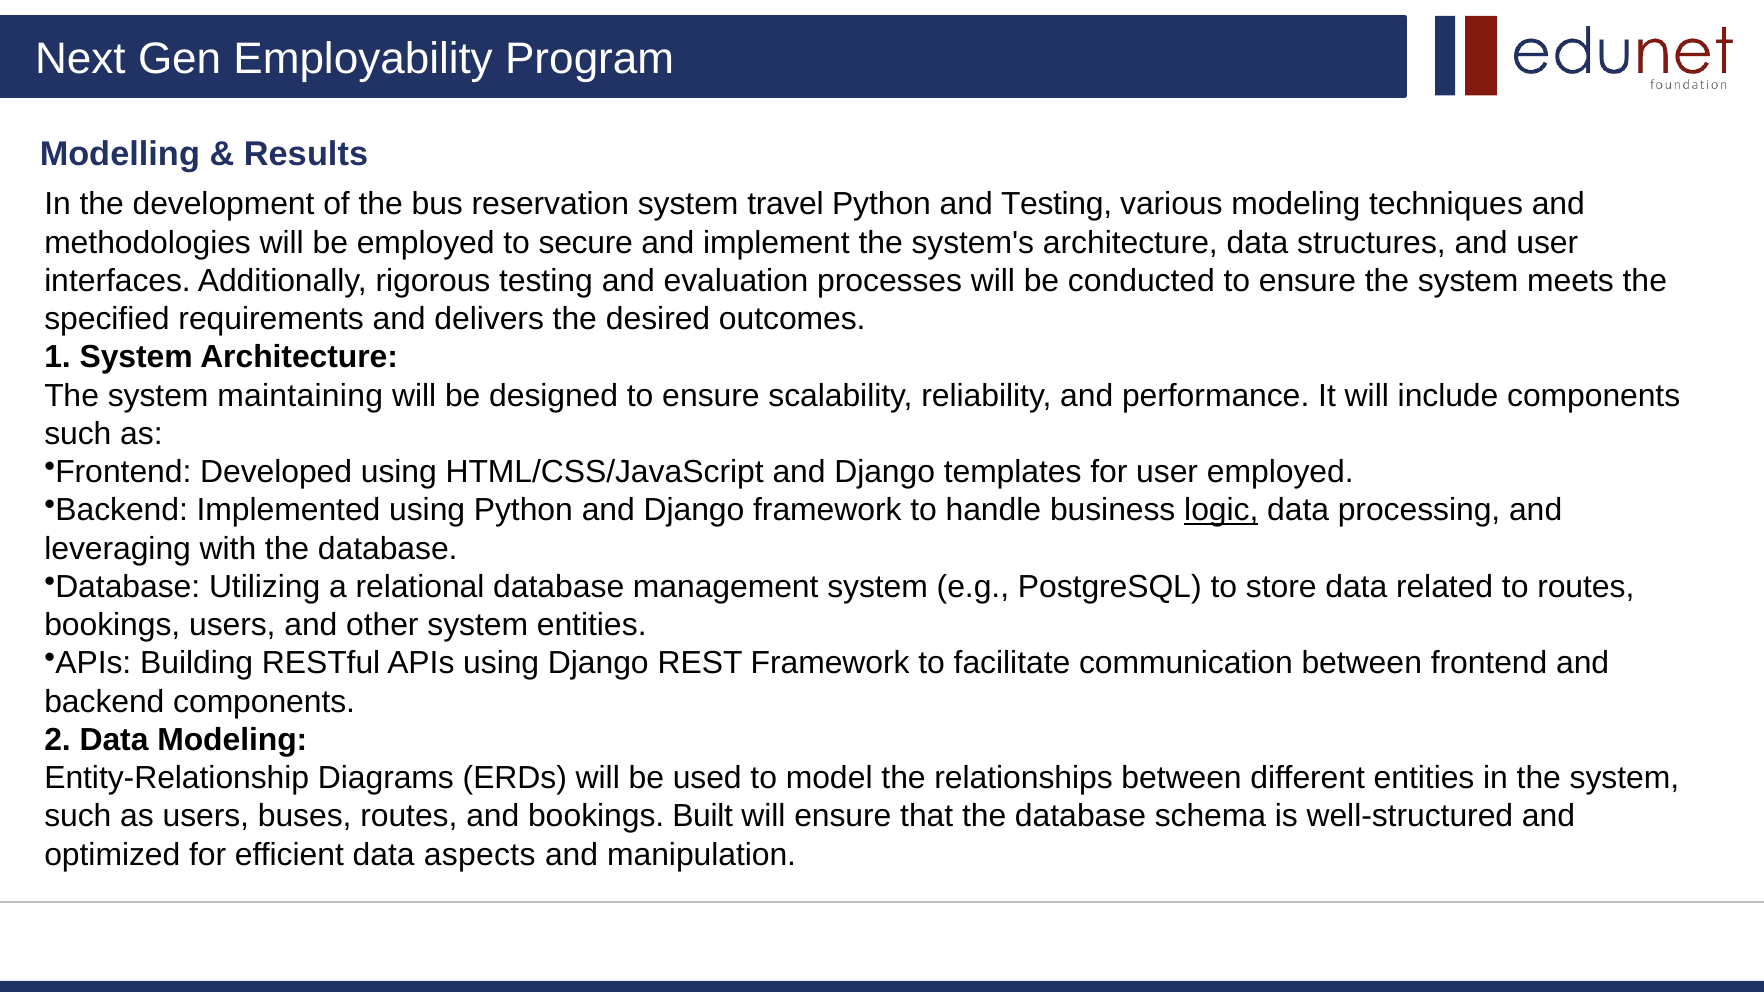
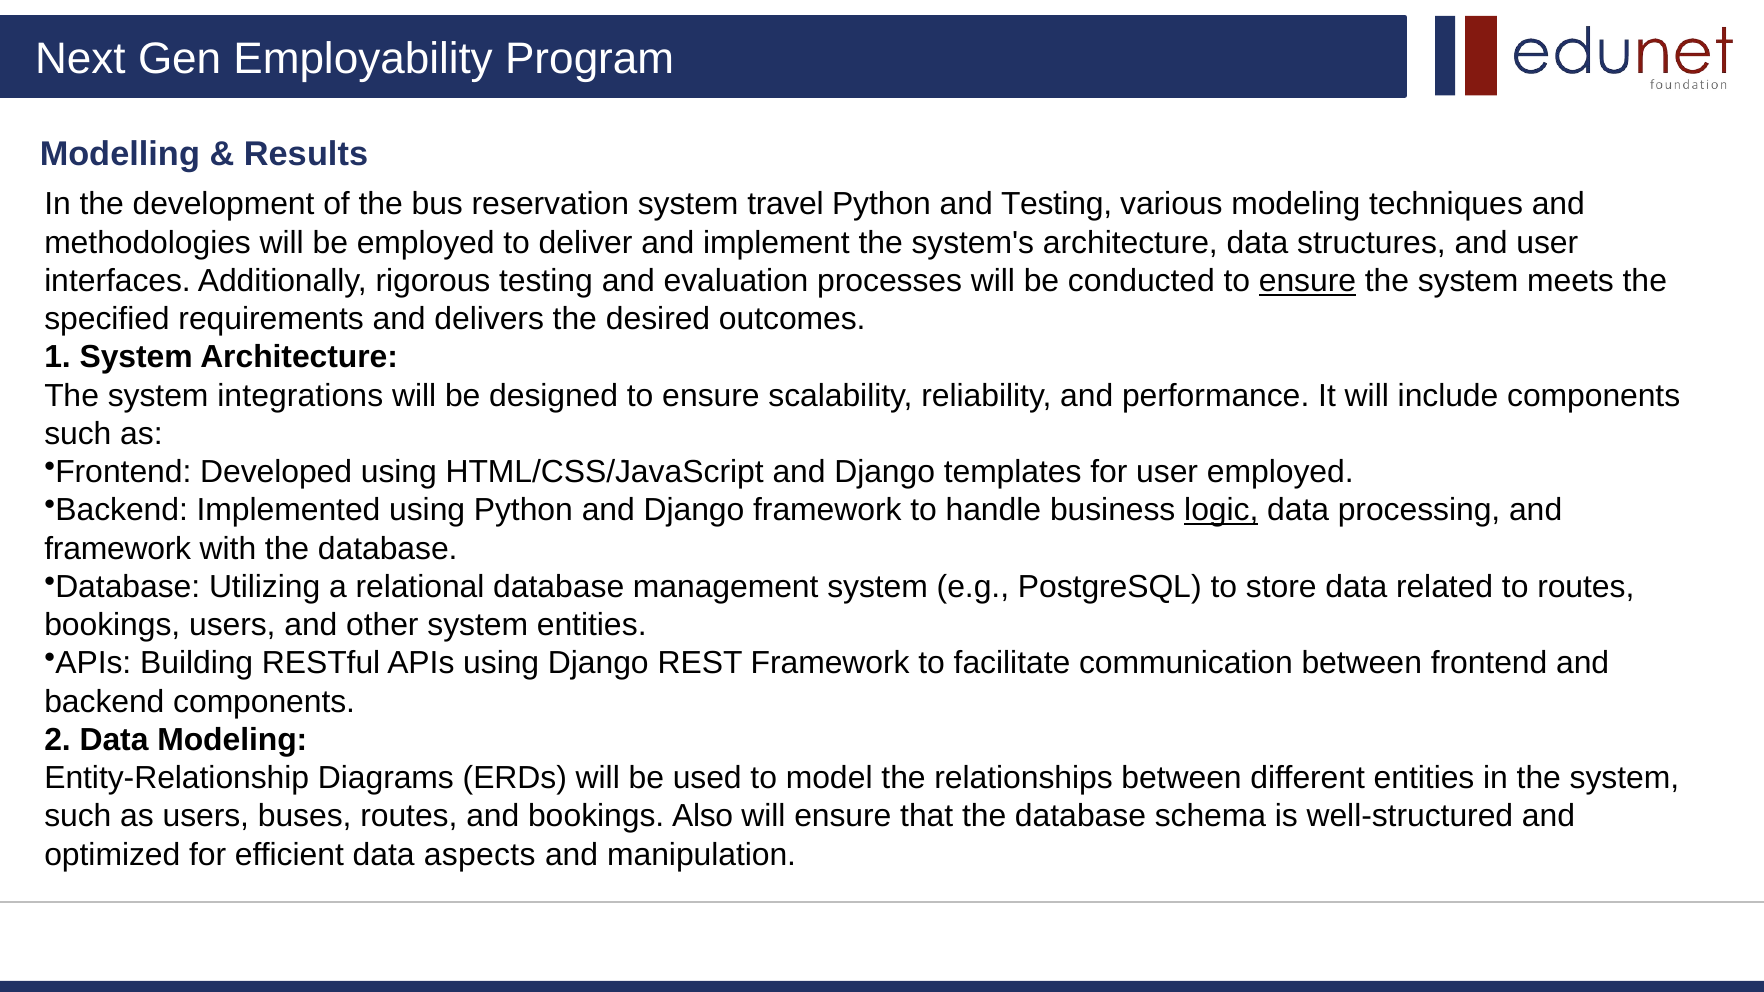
secure: secure -> deliver
ensure at (1307, 281) underline: none -> present
maintaining: maintaining -> integrations
leveraging at (118, 549): leveraging -> framework
Built: Built -> Also
